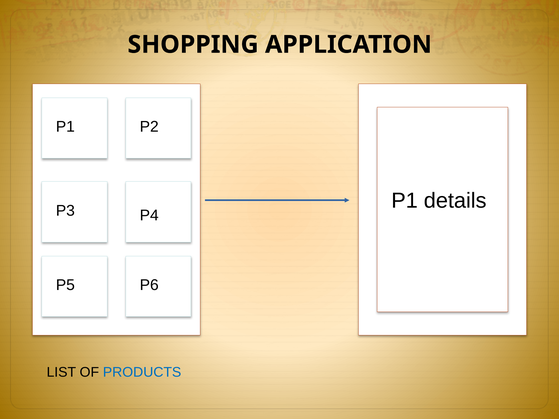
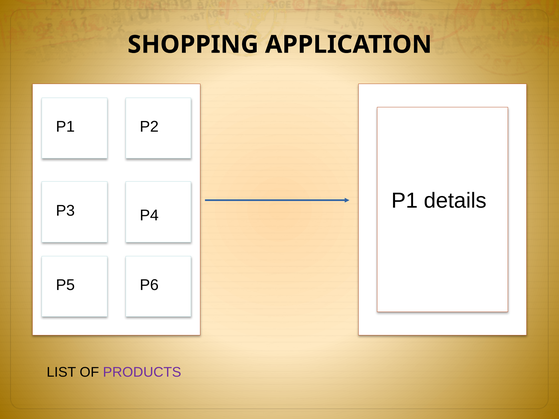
PRODUCTS colour: blue -> purple
